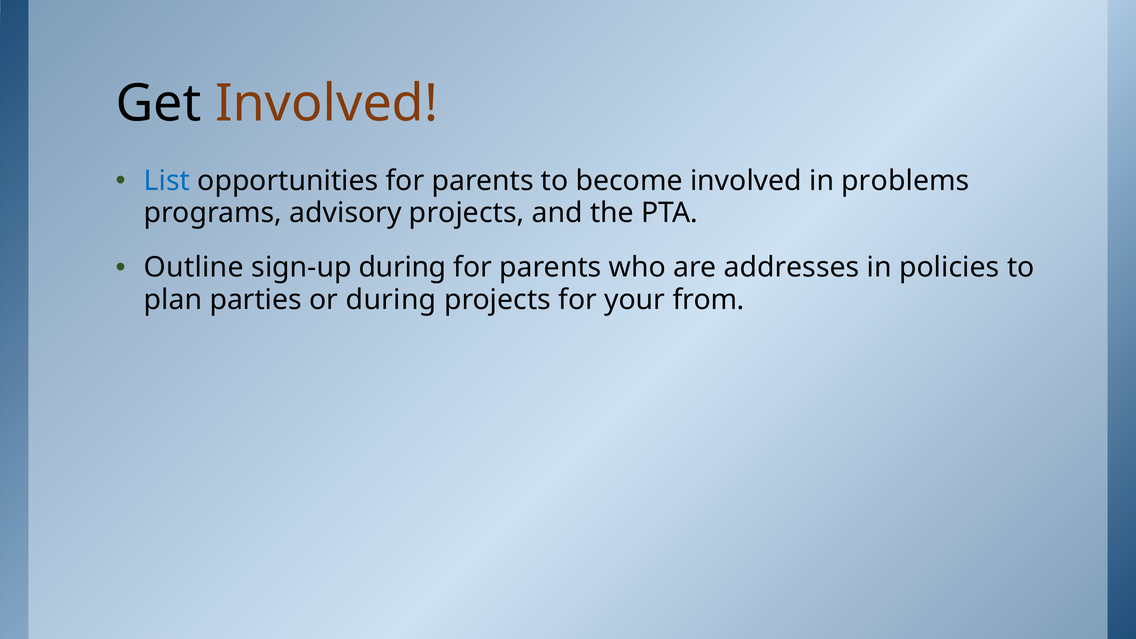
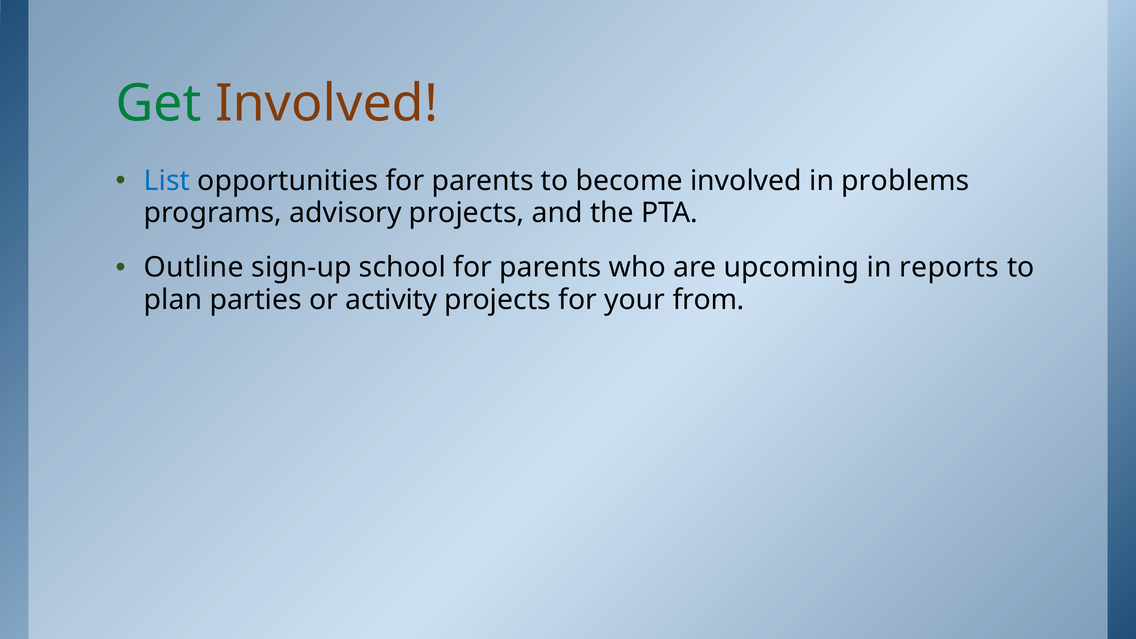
Get colour: black -> green
sign-up during: during -> school
addresses: addresses -> upcoming
policies: policies -> reports
or during: during -> activity
